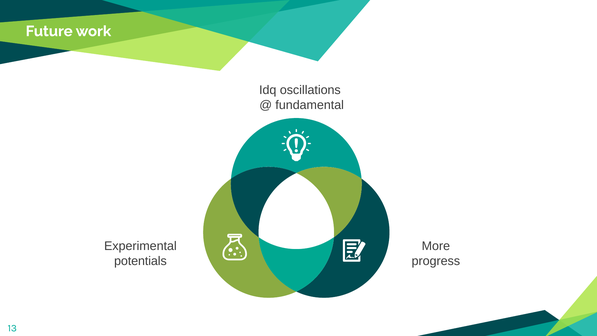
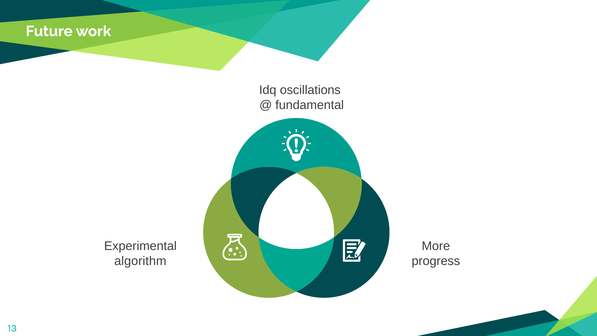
potentials: potentials -> algorithm
